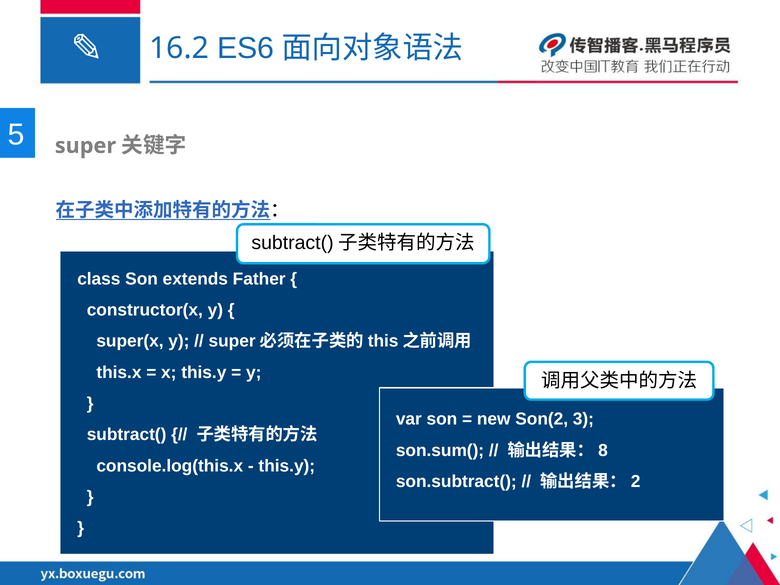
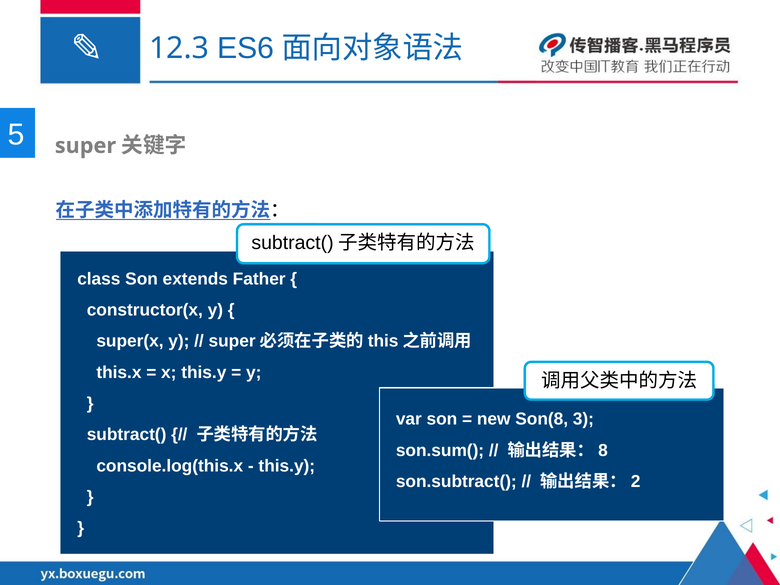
16.2: 16.2 -> 12.3
Son(2: Son(2 -> Son(8
